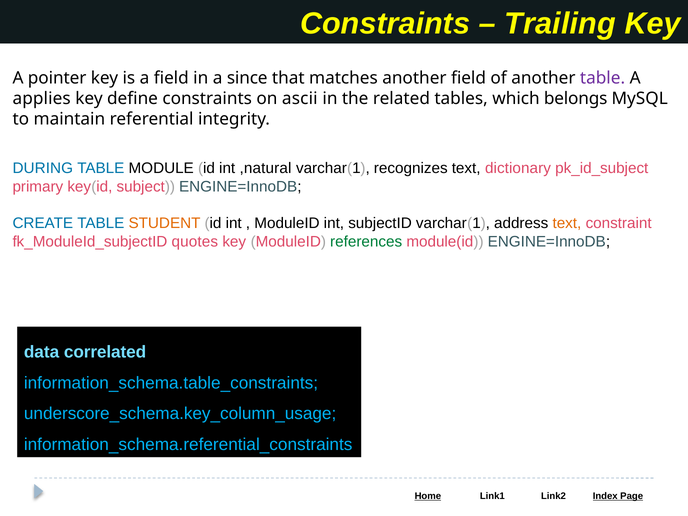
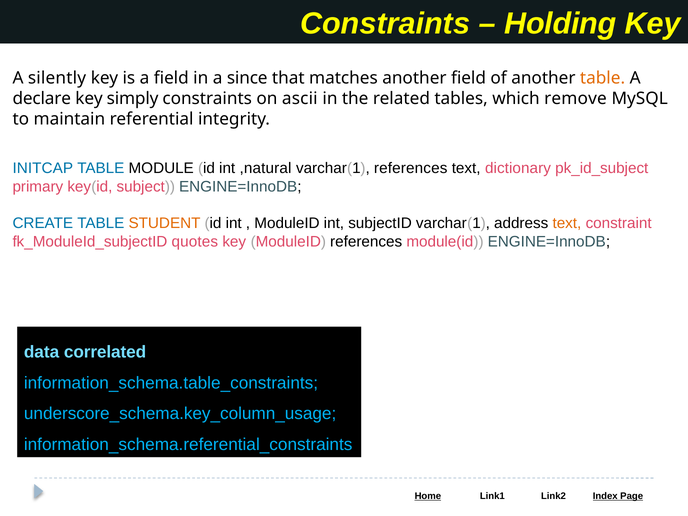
Trailing: Trailing -> Holding
pointer: pointer -> silently
table at (603, 78) colour: purple -> orange
applies: applies -> declare
define: define -> simply
belongs: belongs -> remove
DURING: DURING -> INITCAP
varchar(1 recognizes: recognizes -> references
references at (366, 242) colour: green -> black
